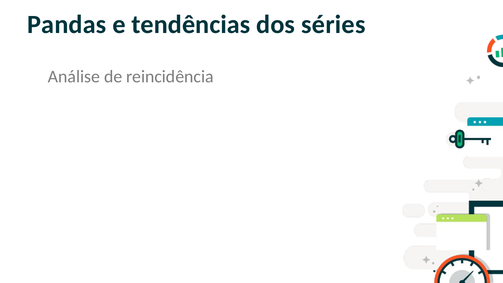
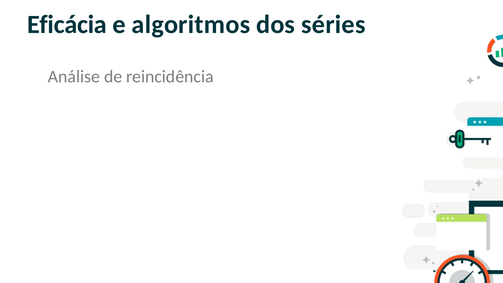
Pandas: Pandas -> Eficácia
tendências: tendências -> algoritmos
